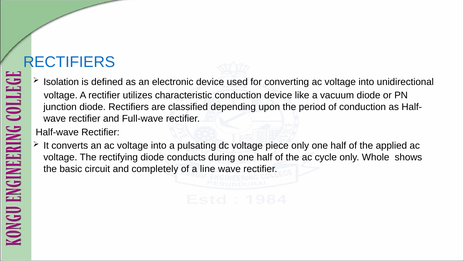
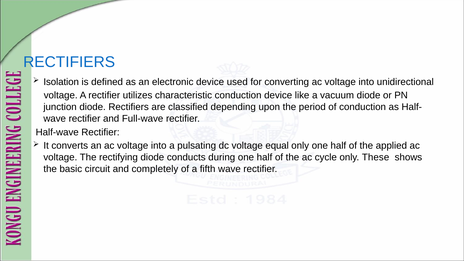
piece: piece -> equal
Whole: Whole -> These
line: line -> fifth
